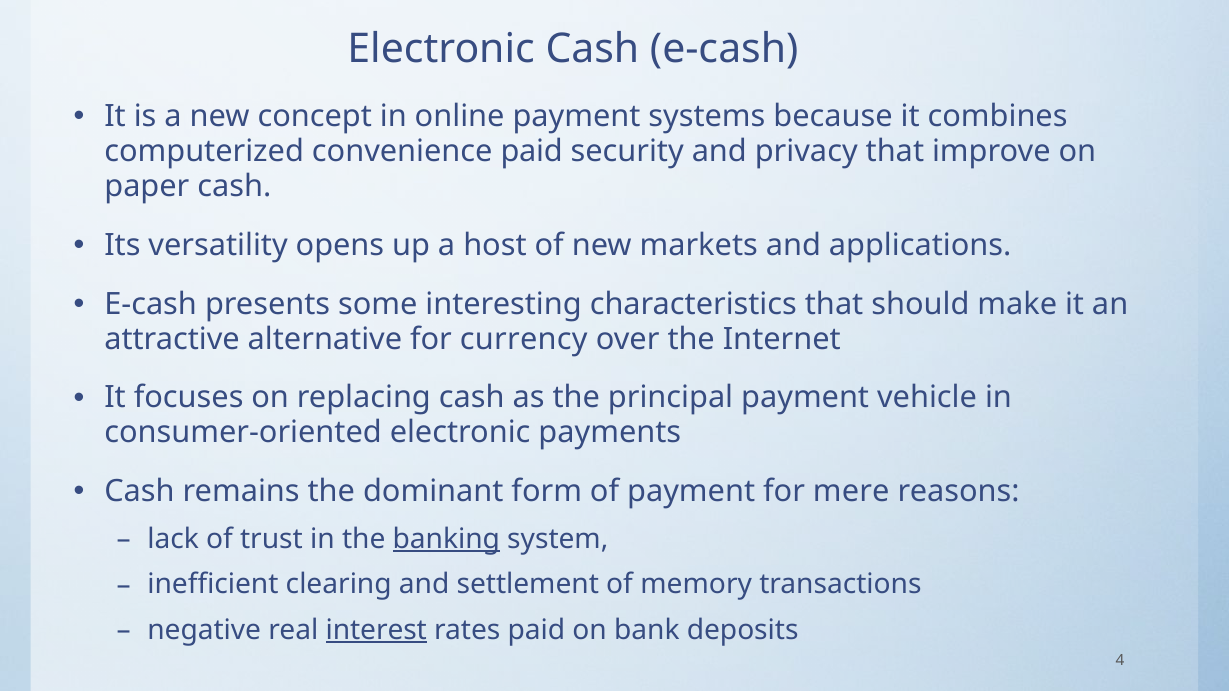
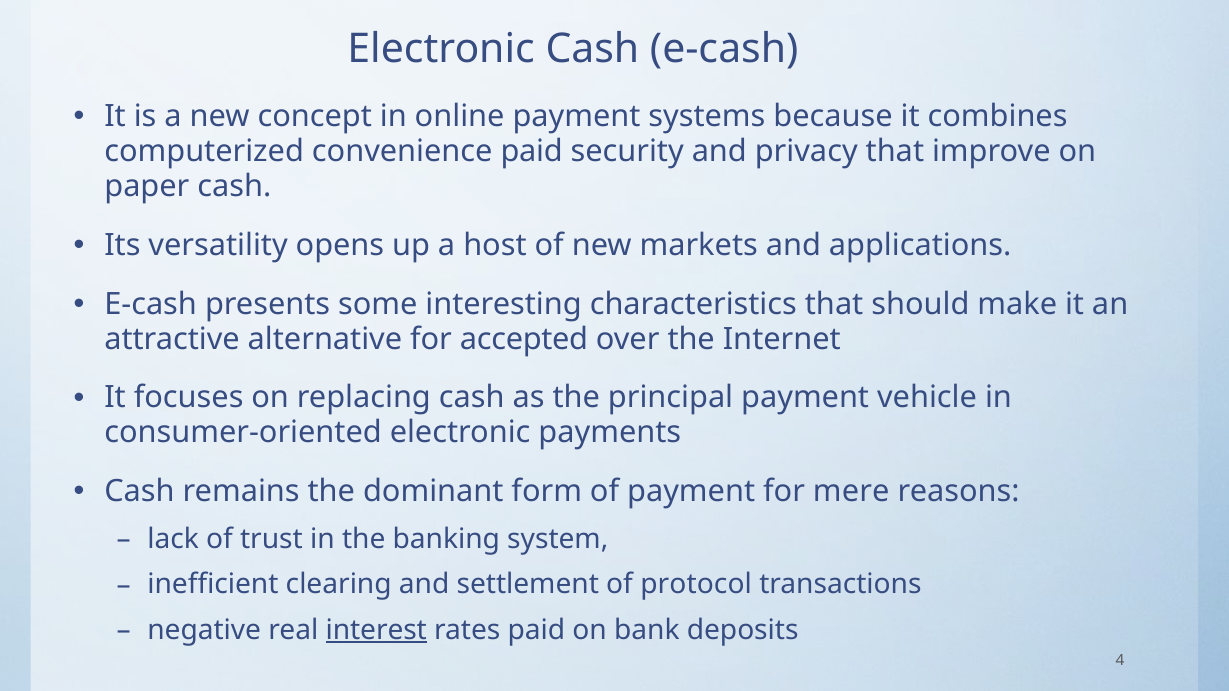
currency: currency -> accepted
banking underline: present -> none
memory: memory -> protocol
